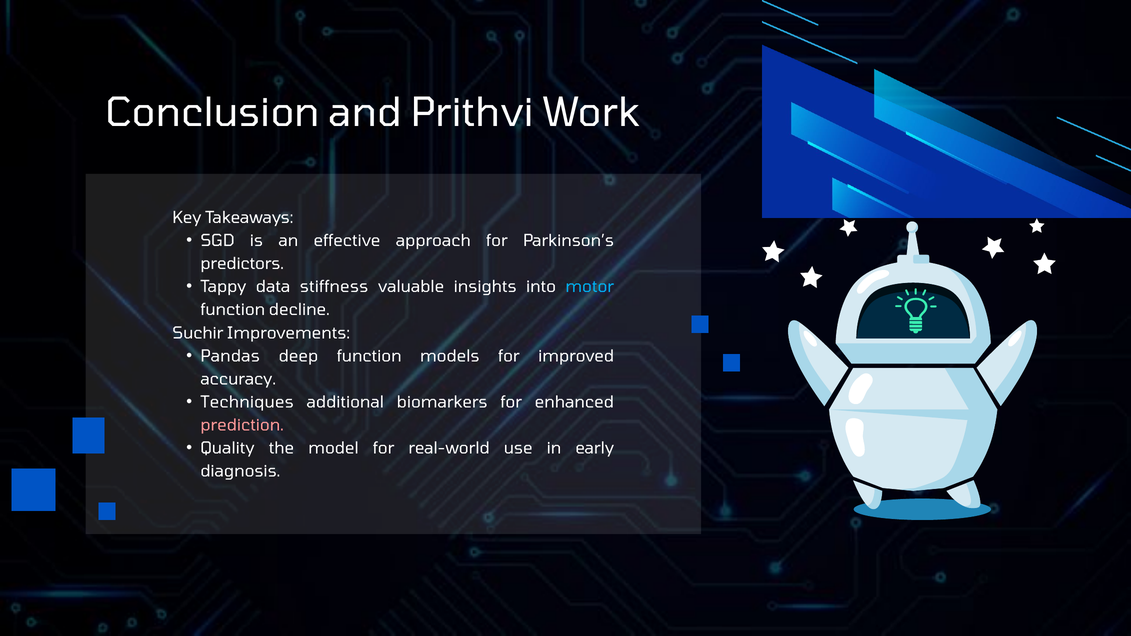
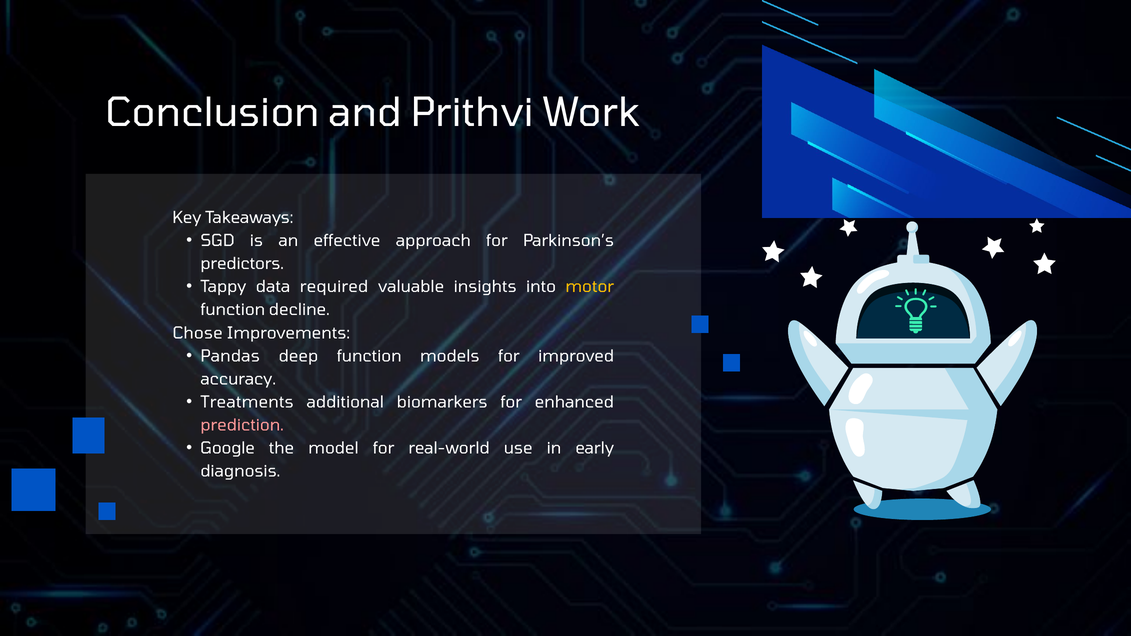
stiffness: stiffness -> required
motor colour: light blue -> yellow
Suchir: Suchir -> Chose
Techniques: Techniques -> Treatments
Quality: Quality -> Google
